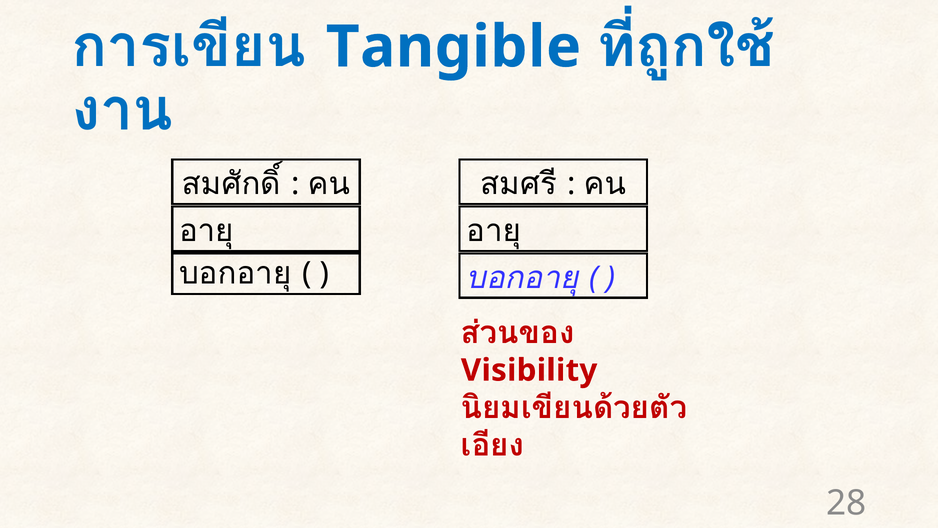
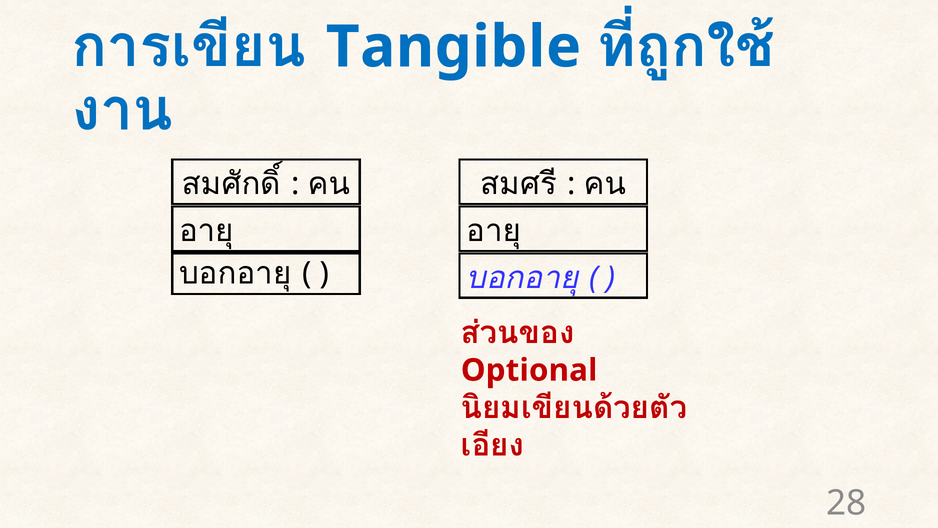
Visibility: Visibility -> Optional
